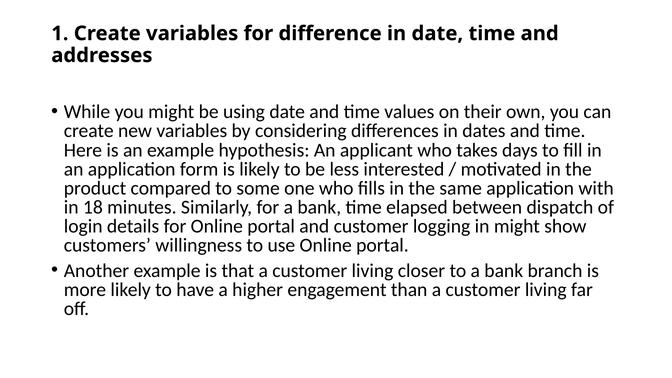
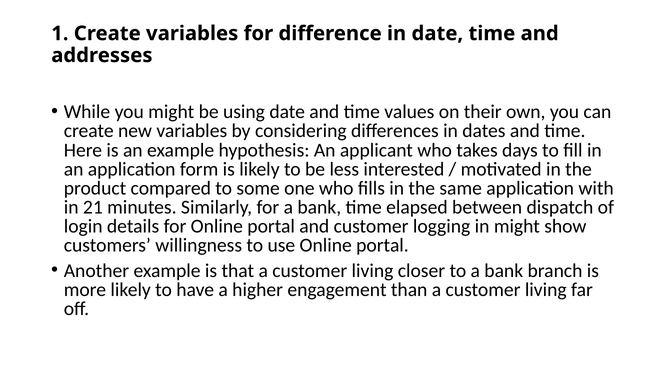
18: 18 -> 21
